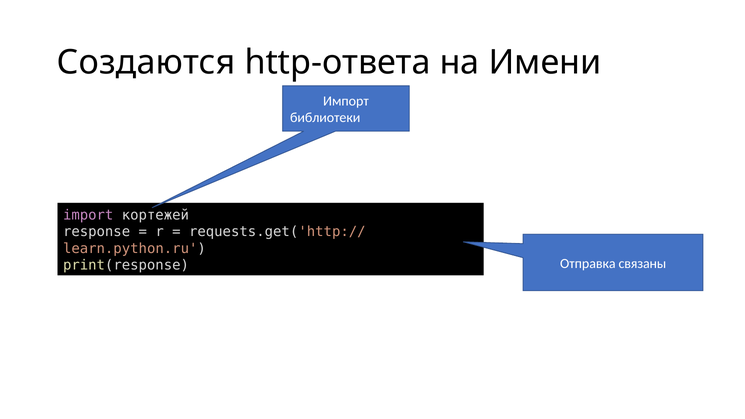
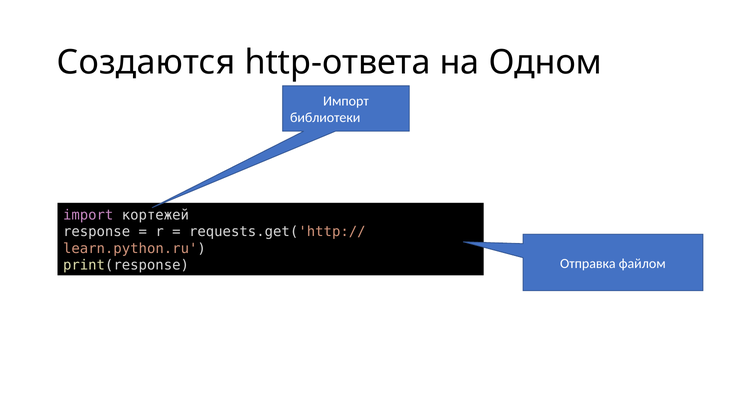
Имени: Имени -> Одном
связаны: связаны -> файлом
